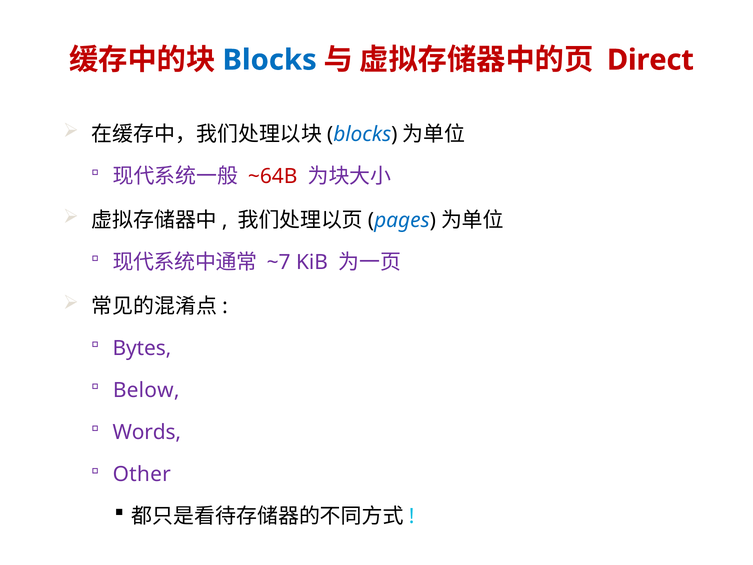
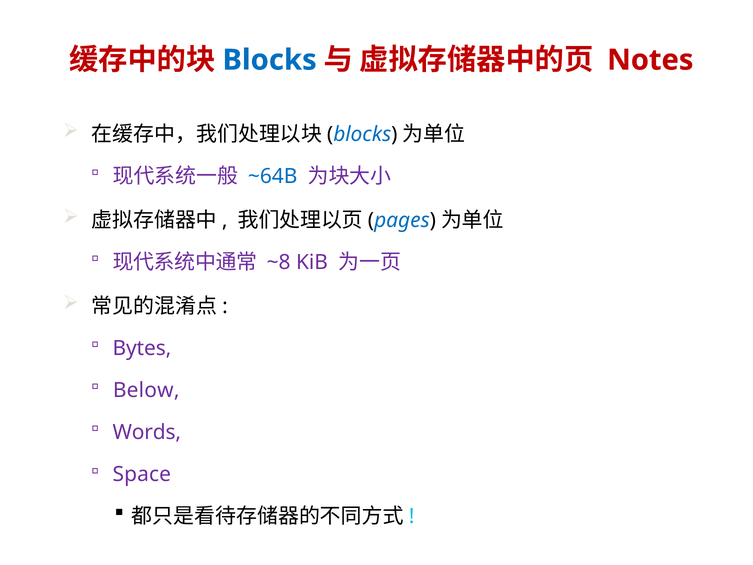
Direct: Direct -> Notes
~64B colour: red -> blue
~7: ~7 -> ~8
Other: Other -> Space
